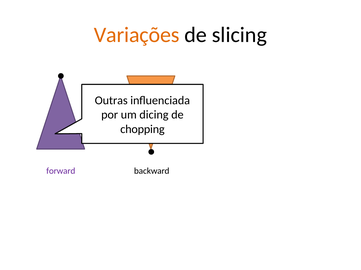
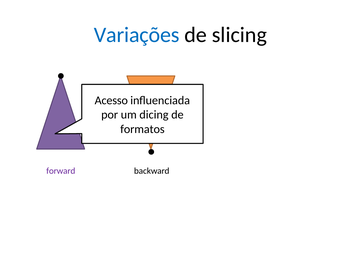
Variações colour: orange -> blue
Outras: Outras -> Acesso
chopping: chopping -> formatos
